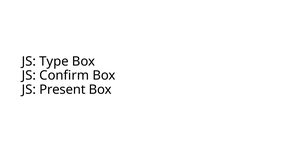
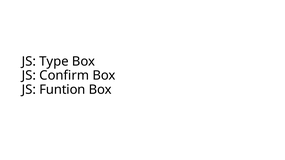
Present: Present -> Funtion
